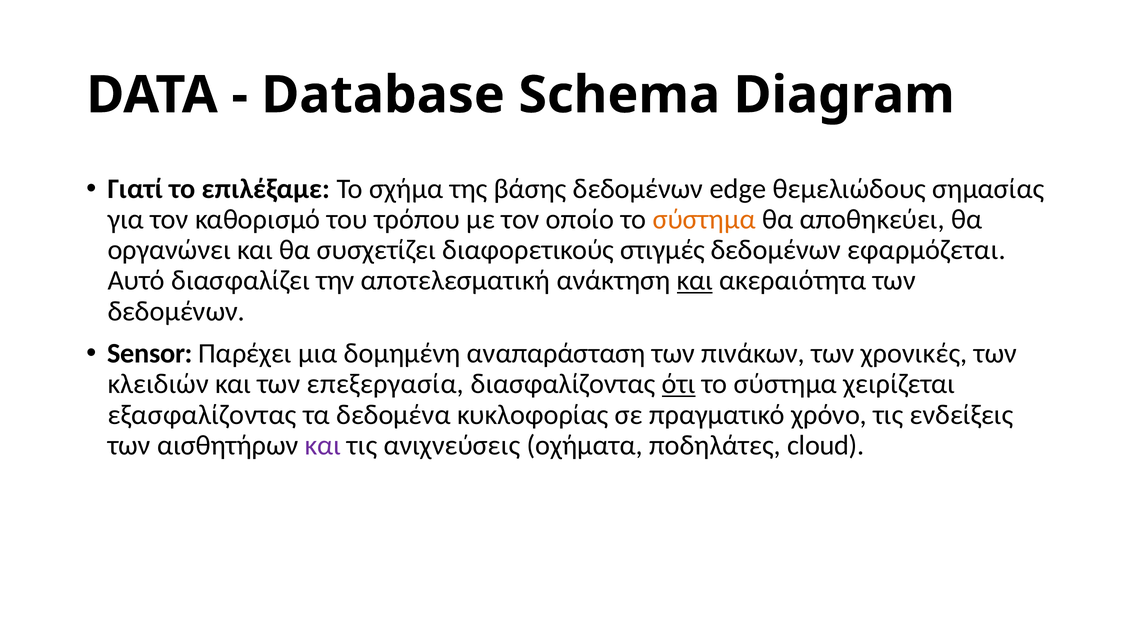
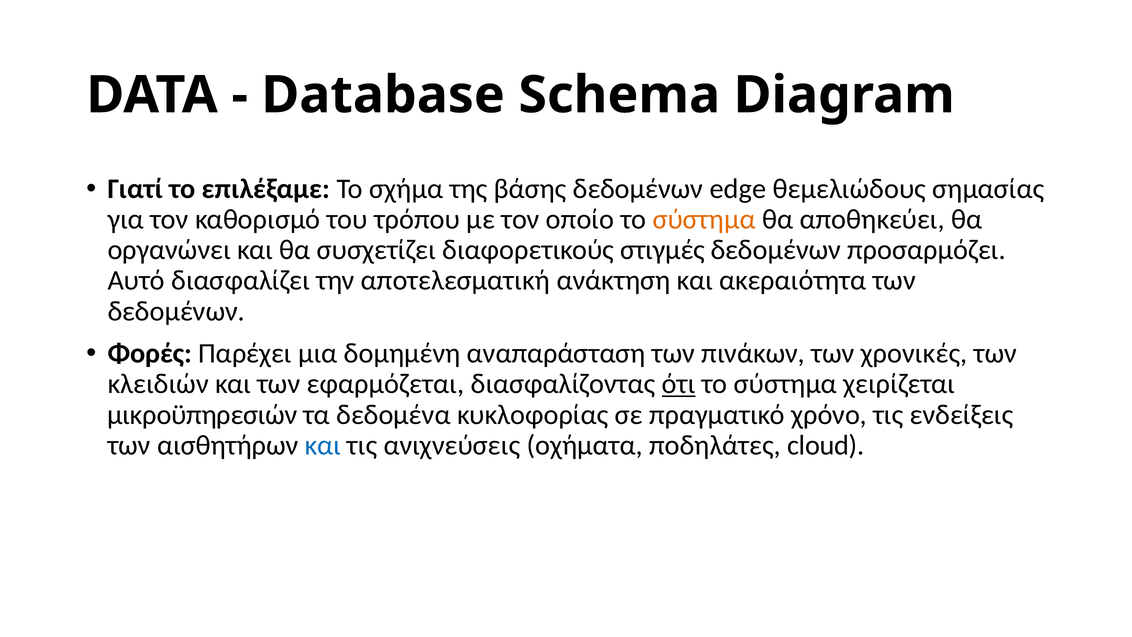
εφαρμόζεται: εφαρμόζεται -> προσαρμόζει
και at (695, 281) underline: present -> none
Sensor: Sensor -> Φορές
επεξεργασία: επεξεργασία -> εφαρμόζεται
εξασφαλίζοντας: εξασφαλίζοντας -> μικροϋπηρεσιών
και at (323, 445) colour: purple -> blue
